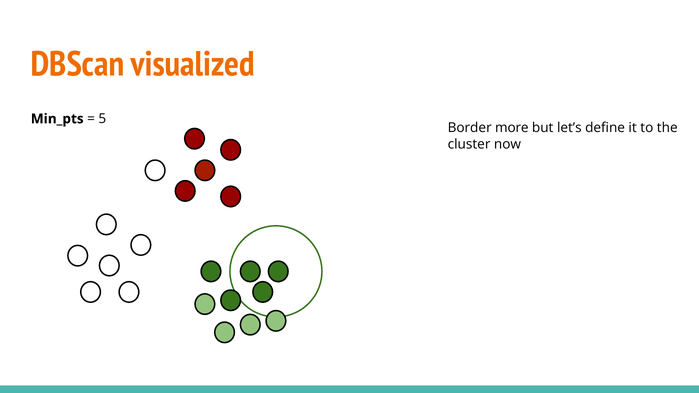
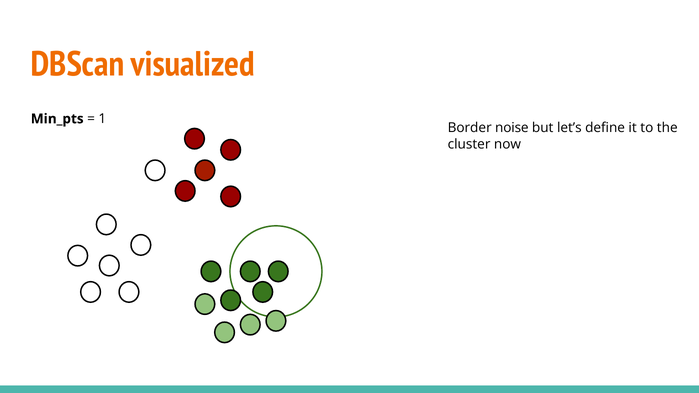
5: 5 -> 1
more: more -> noise
